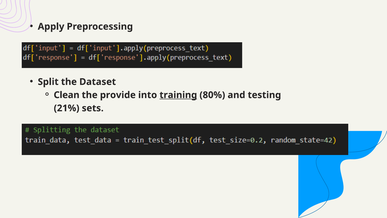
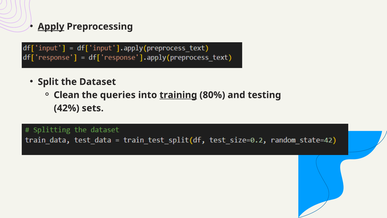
Apply underline: none -> present
provide: provide -> queries
21%: 21% -> 42%
